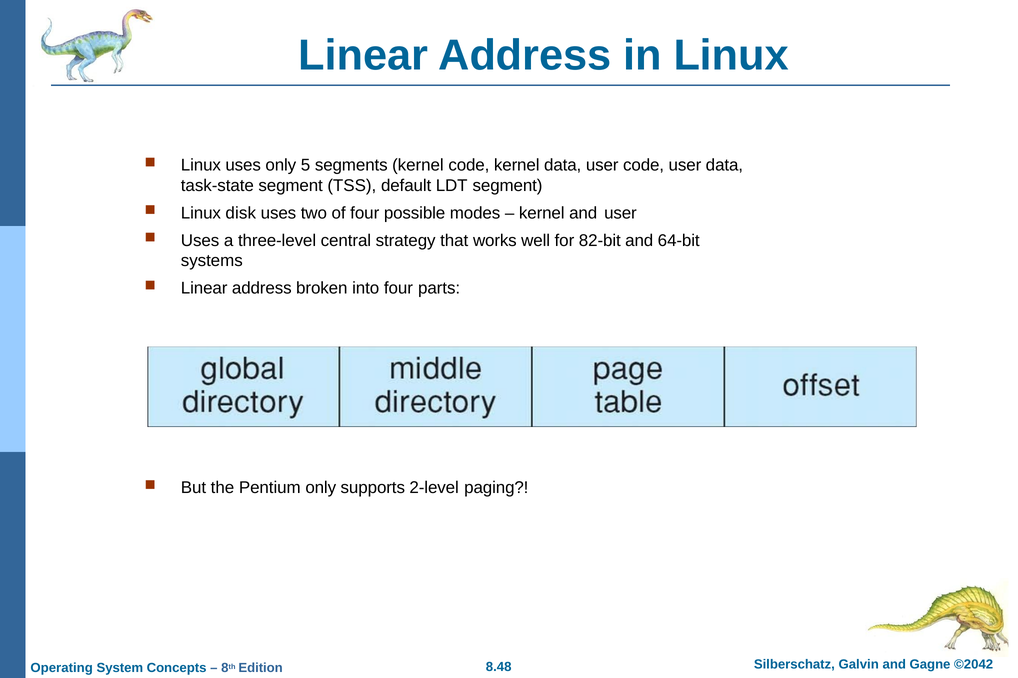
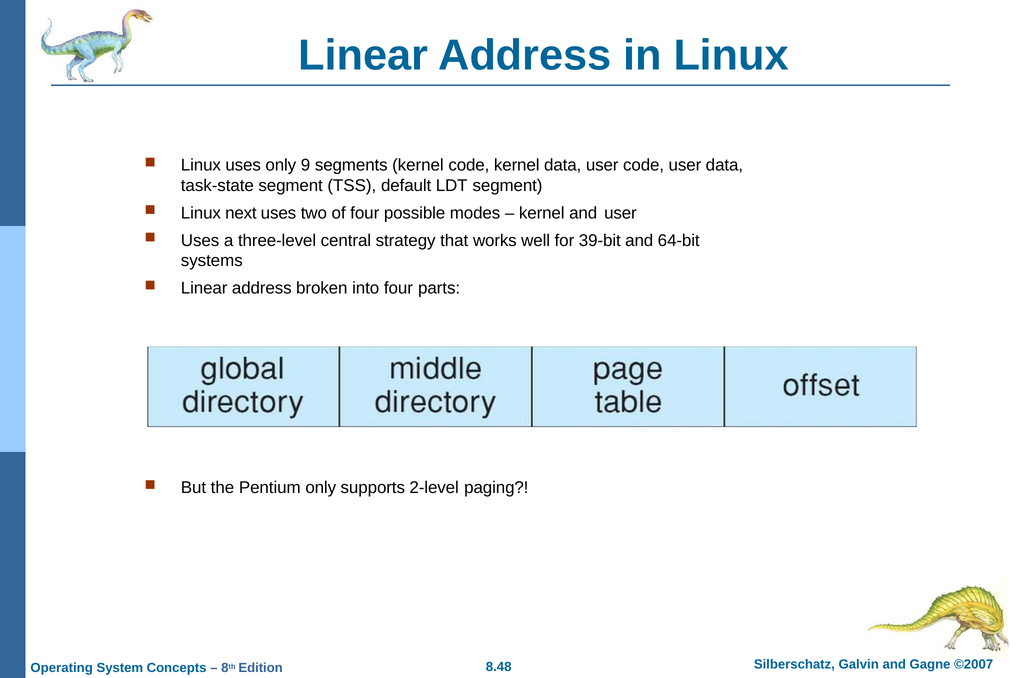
5: 5 -> 9
disk: disk -> next
82-bit: 82-bit -> 39-bit
©2042: ©2042 -> ©2007
